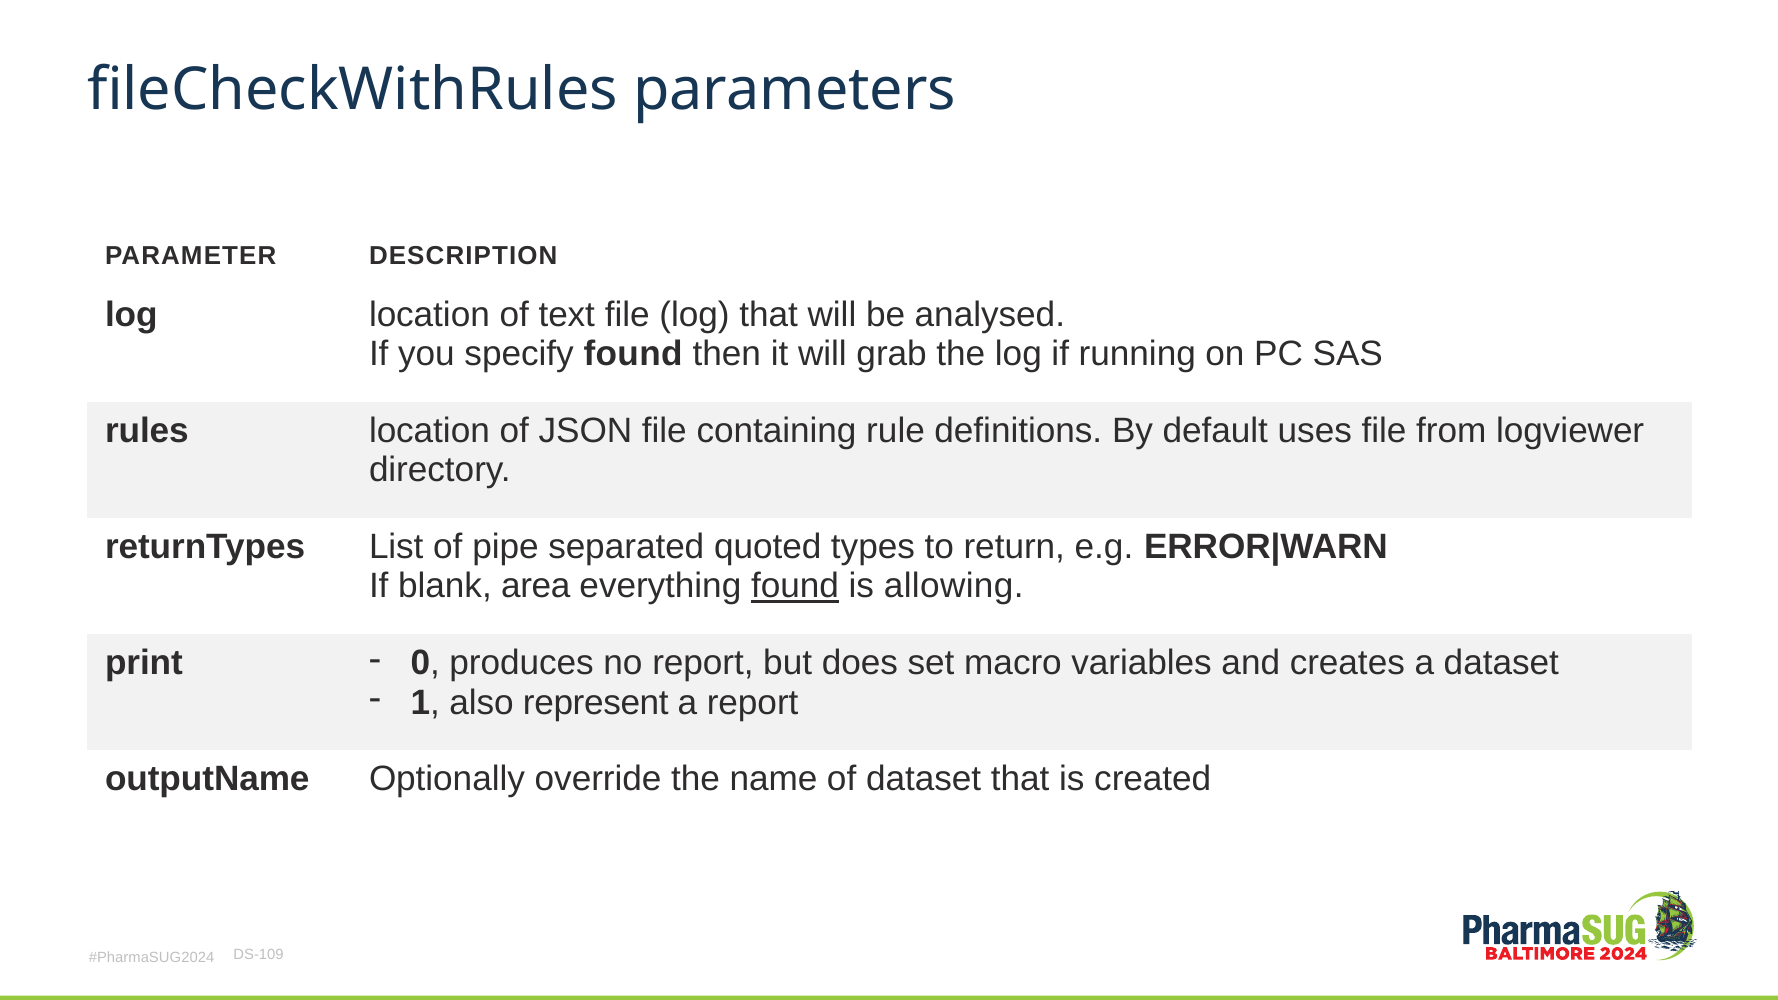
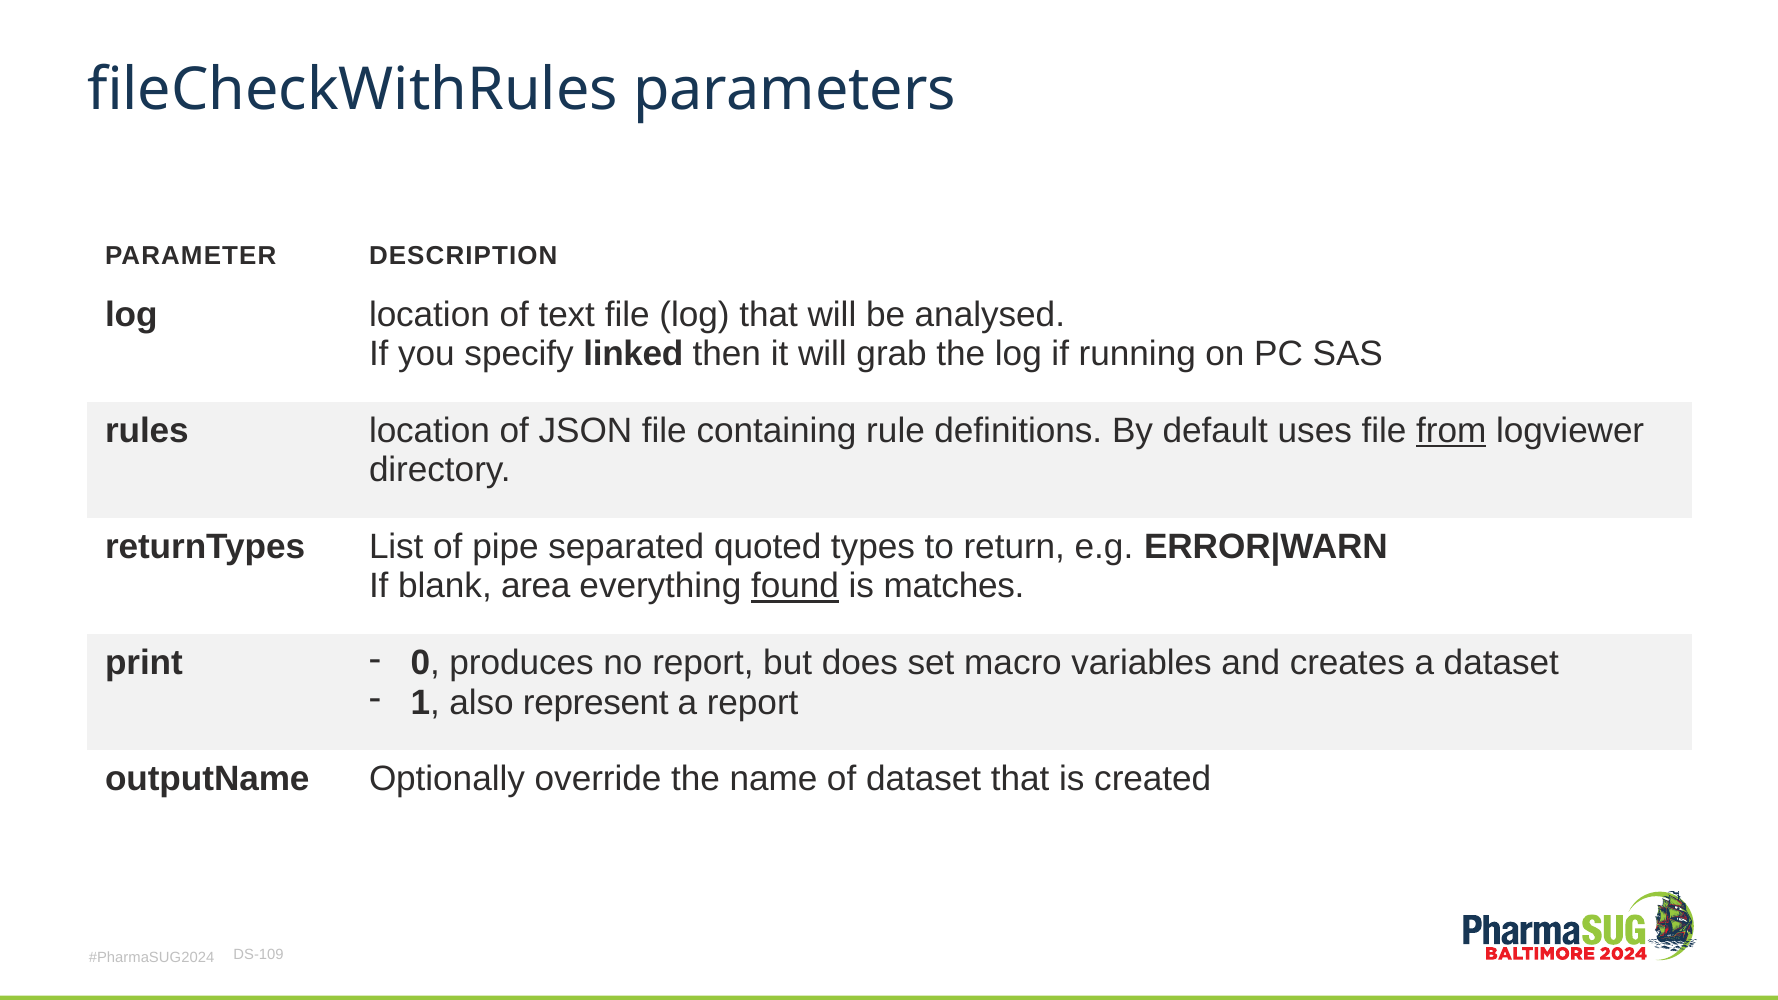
specify found: found -> linked
from underline: none -> present
allowing: allowing -> matches
